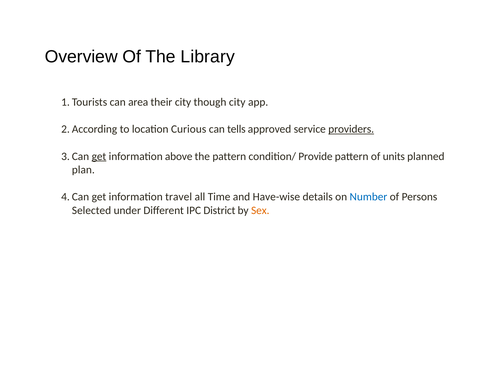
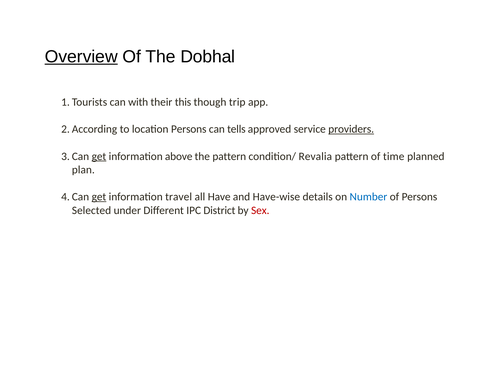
Overview underline: none -> present
Library: Library -> Dobhal
area: area -> with
their city: city -> this
though city: city -> trip
location Curious: Curious -> Persons
Provide: Provide -> Revalia
units: units -> time
get at (99, 197) underline: none -> present
Time: Time -> Have
Sex colour: orange -> red
